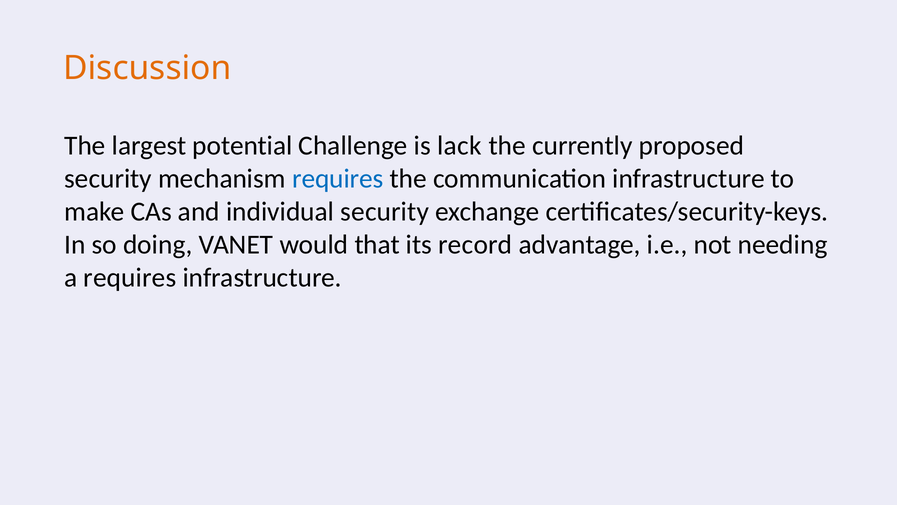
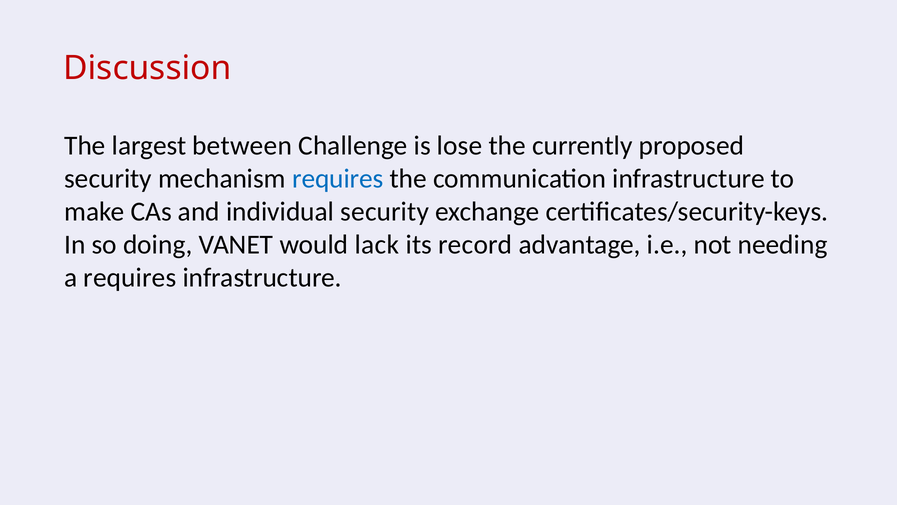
Discussion colour: orange -> red
potential: potential -> between
lack: lack -> lose
that: that -> lack
